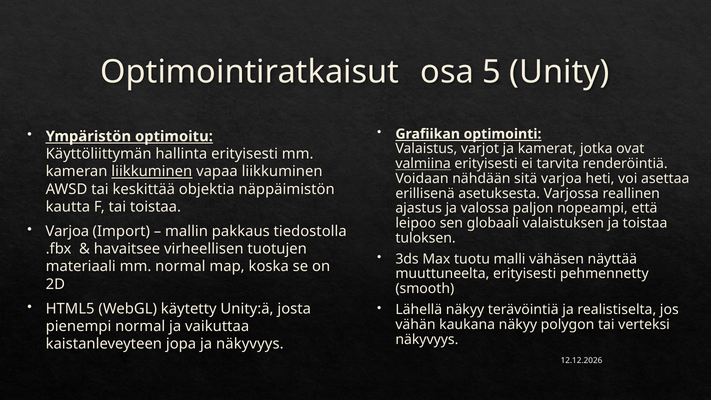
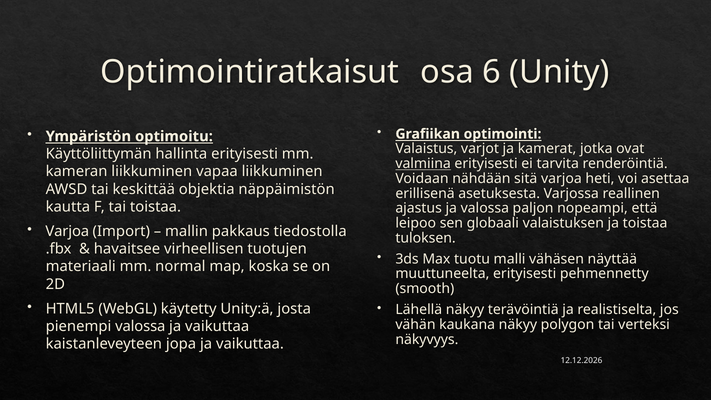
5: 5 -> 6
liikkuminen at (152, 171) underline: present -> none
pienempi normal: normal -> valossa
jopa ja näkyvyys: näkyvyys -> vaikuttaa
